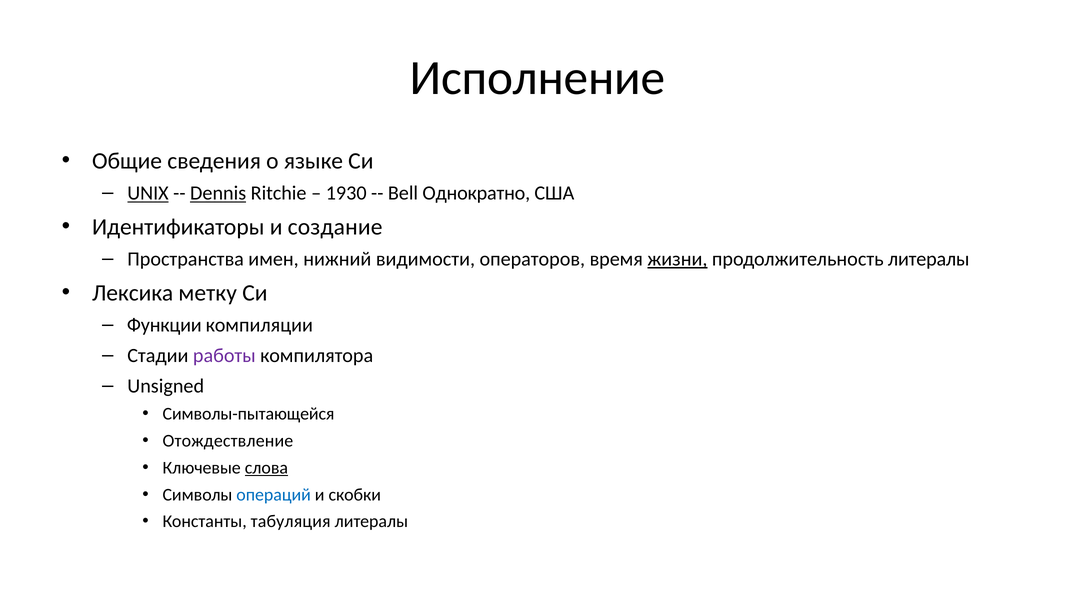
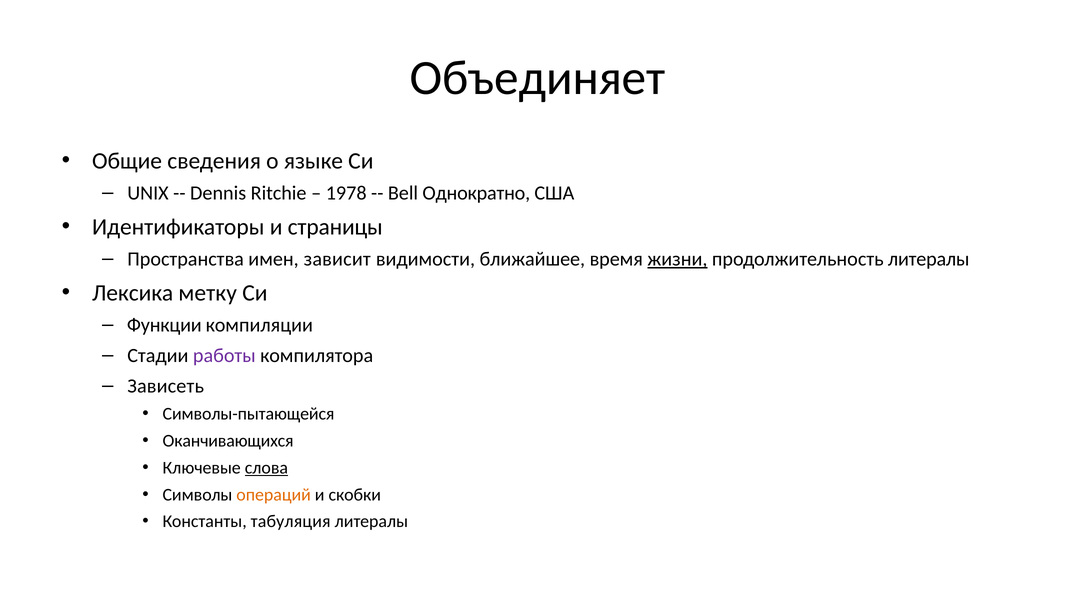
Исполнение: Исполнение -> Объединяет
UNIX underline: present -> none
Dennis underline: present -> none
1930: 1930 -> 1978
создание: создание -> страницы
нижний: нижний -> зависит
операторов: операторов -> ближайшее
Unsigned: Unsigned -> Зависеть
Отождествление: Отождествление -> Оканчивающихся
операций colour: blue -> orange
